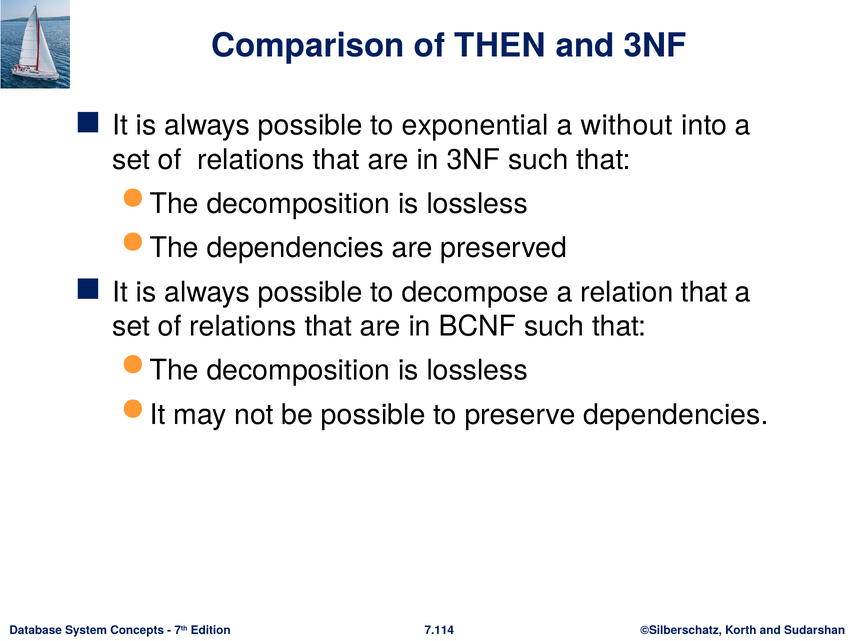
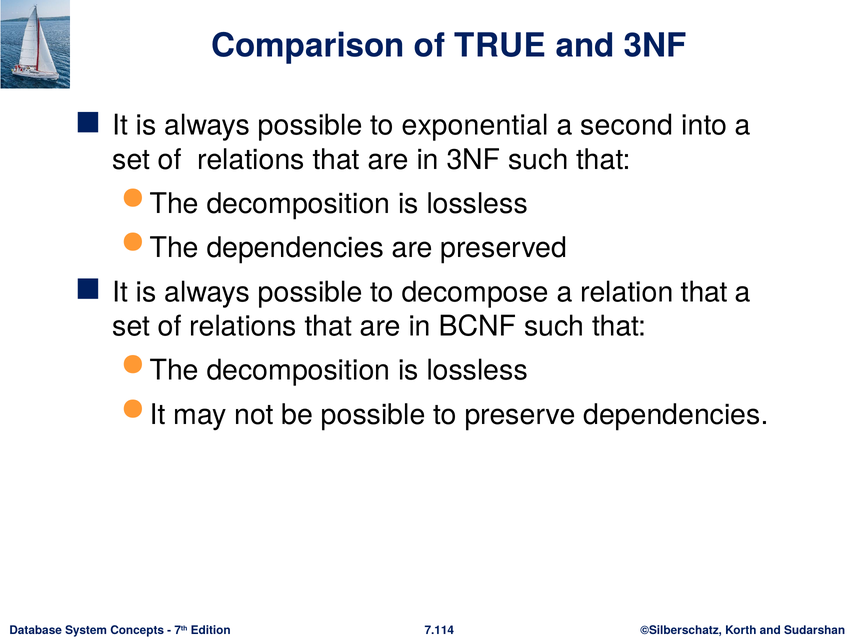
THEN: THEN -> TRUE
without: without -> second
